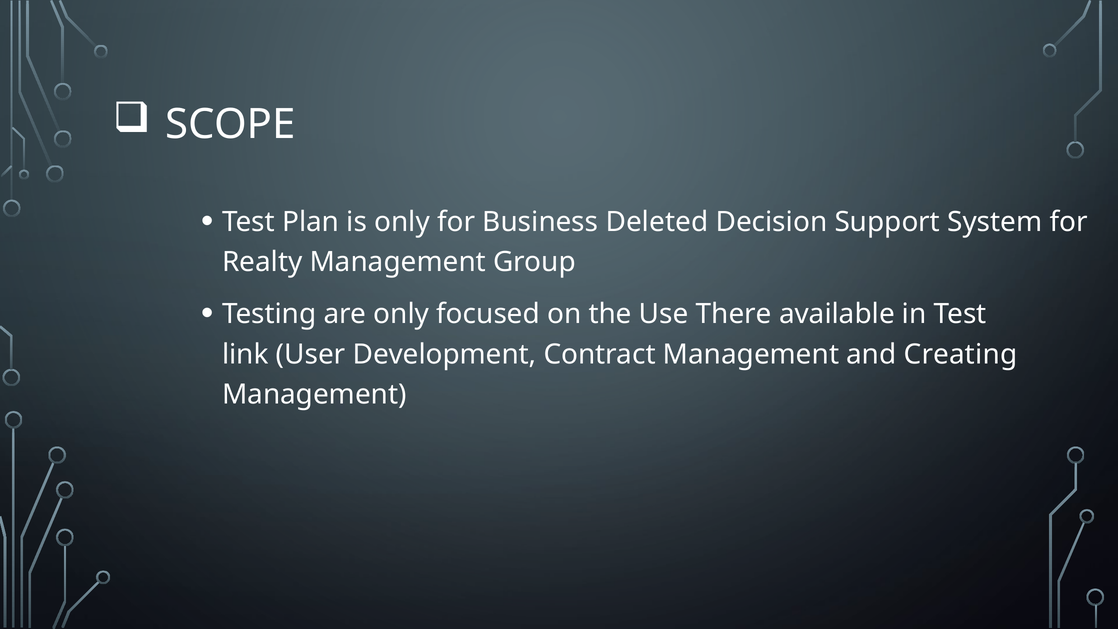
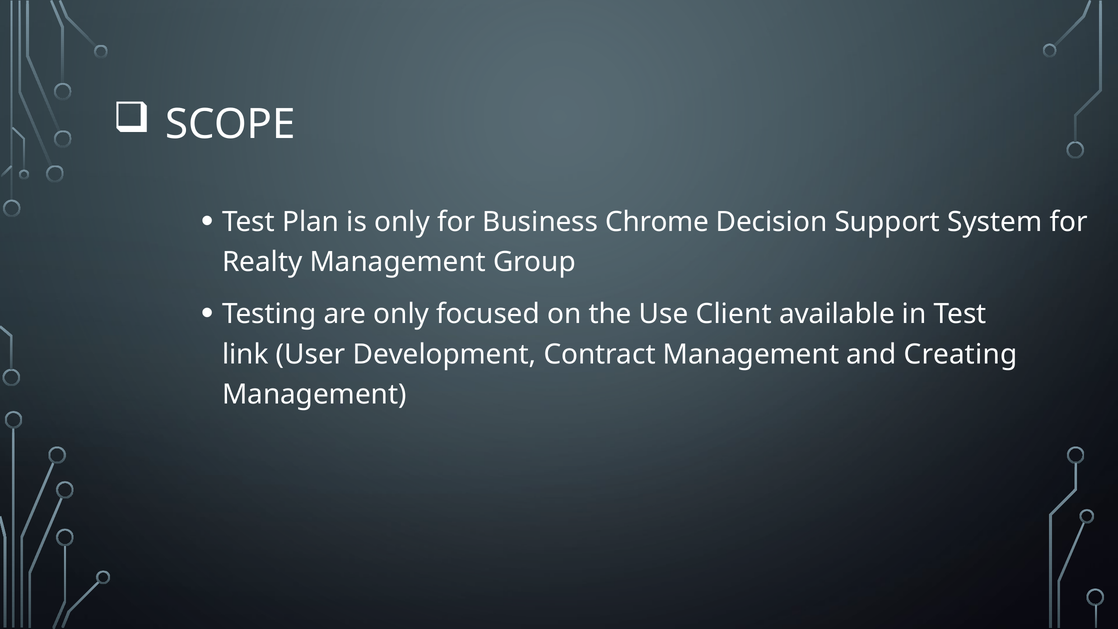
Deleted: Deleted -> Chrome
There: There -> Client
